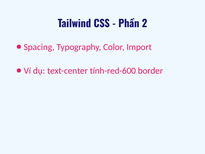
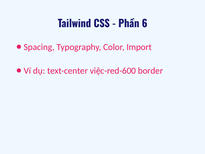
2: 2 -> 6
tính-red-600: tính-red-600 -> việc-red-600
